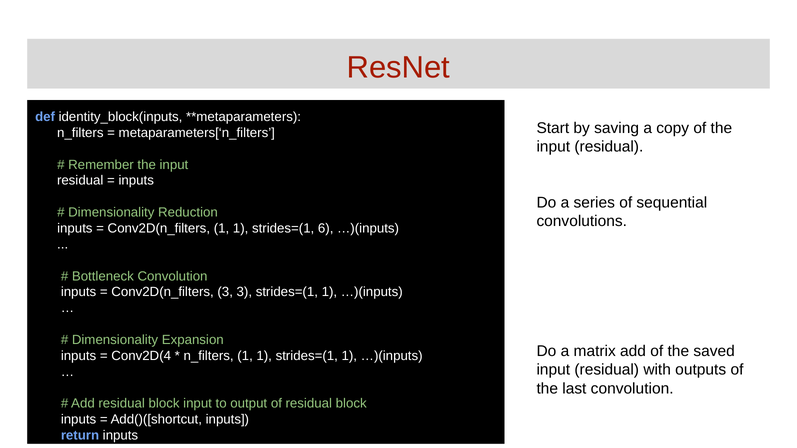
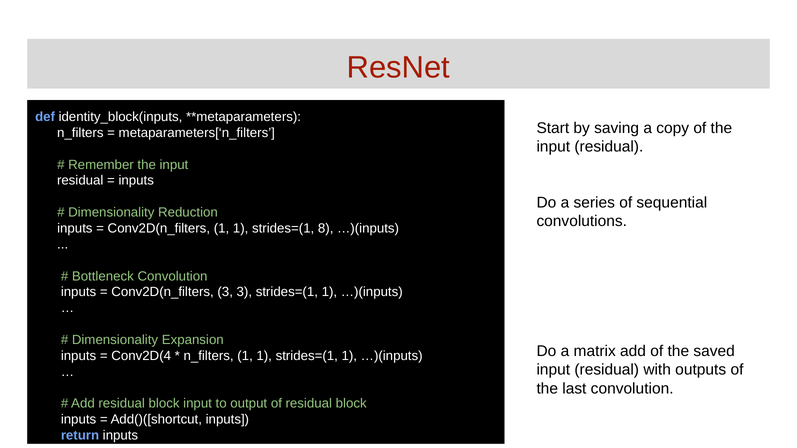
6: 6 -> 8
